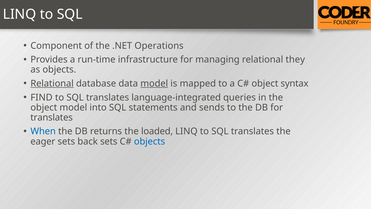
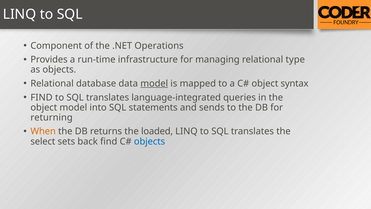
they: they -> type
Relational at (52, 83) underline: present -> none
translates at (52, 117): translates -> returning
When colour: blue -> orange
eager: eager -> select
back sets: sets -> find
